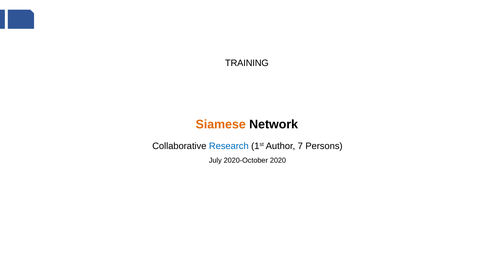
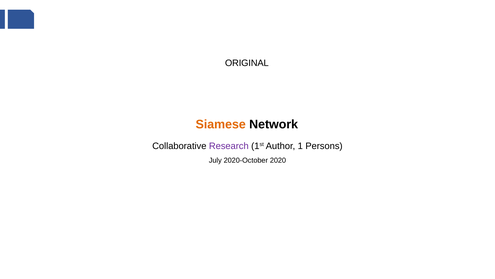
TRAINING: TRAINING -> ORIGINAL
Research colour: blue -> purple
7: 7 -> 1
